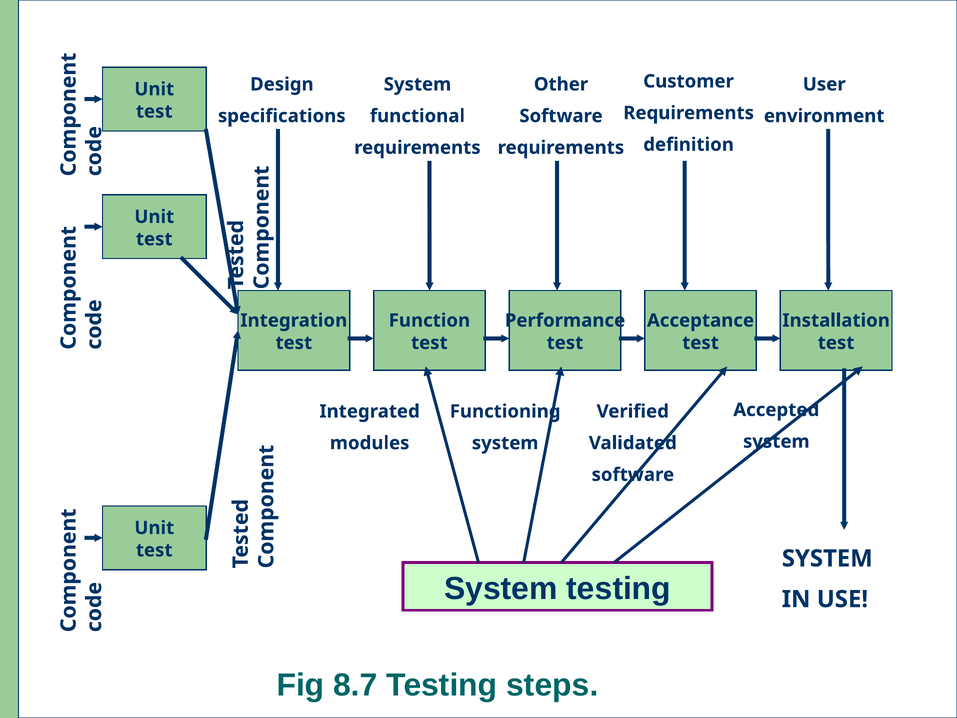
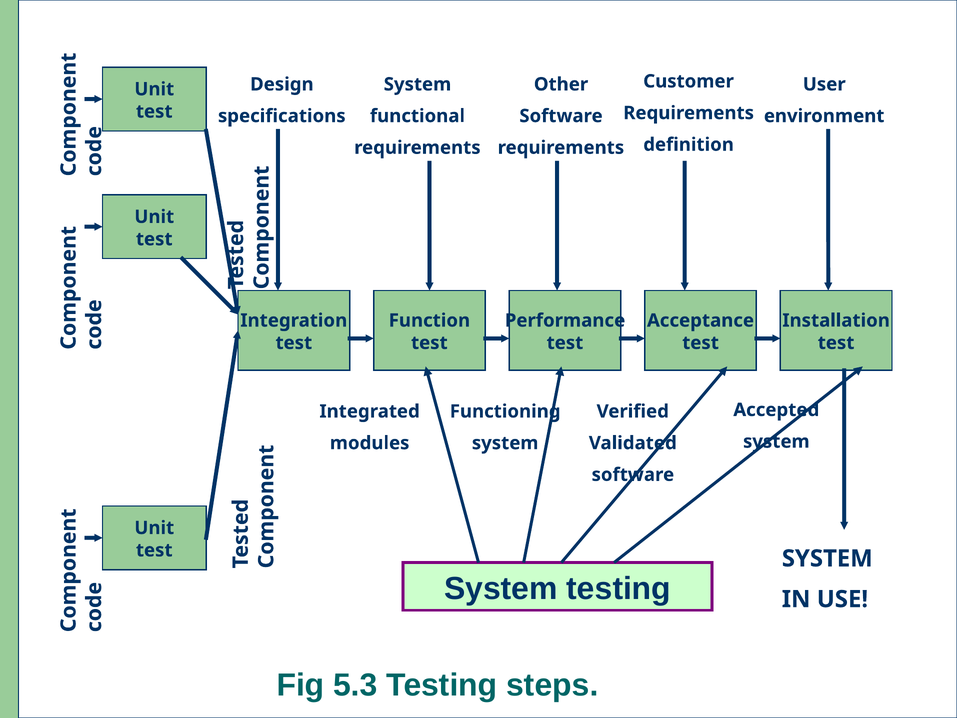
8.7: 8.7 -> 5.3
